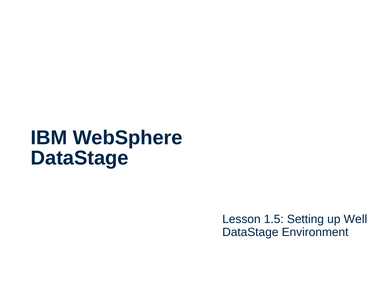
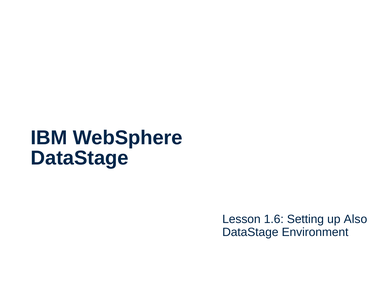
1.5: 1.5 -> 1.6
Well: Well -> Also
